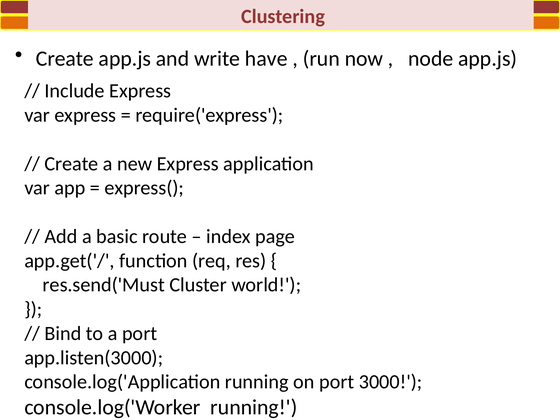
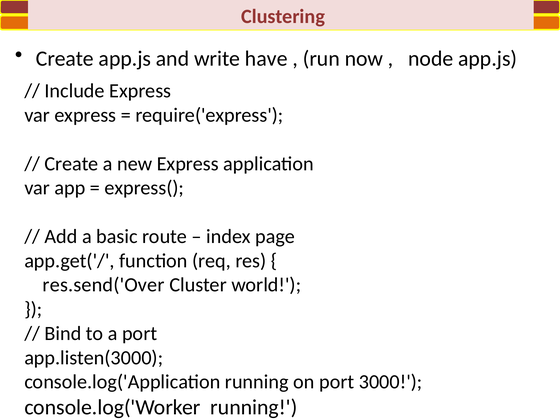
res.send('Must: res.send('Must -> res.send('Over
